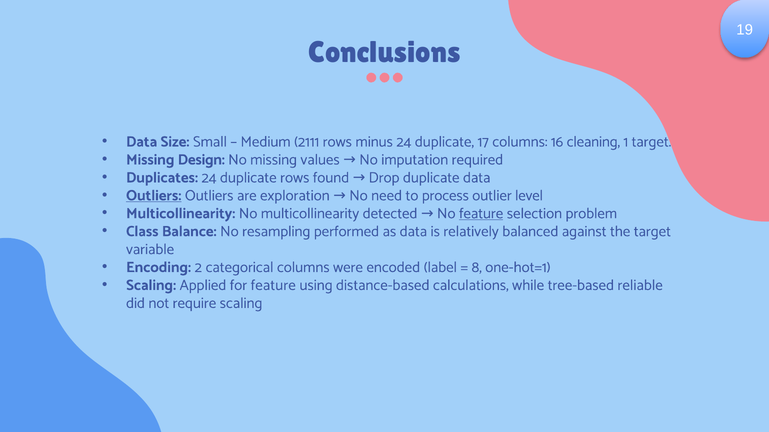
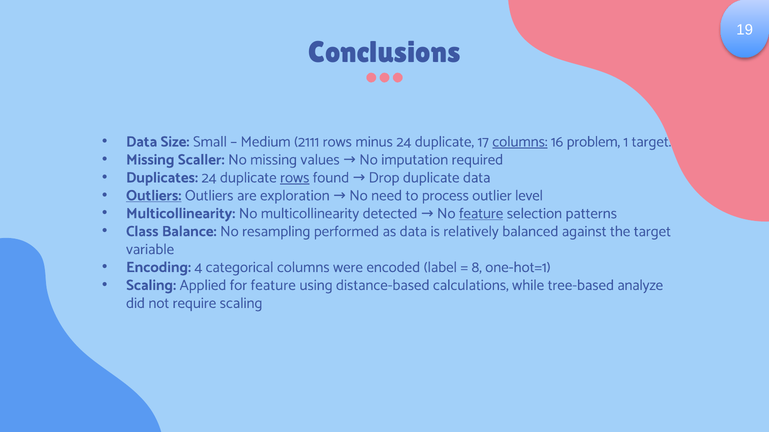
columns at (520, 142) underline: none -> present
cleaning: cleaning -> problem
Design: Design -> Scaller
rows at (295, 178) underline: none -> present
problem: problem -> patterns
2: 2 -> 4
reliable: reliable -> analyze
